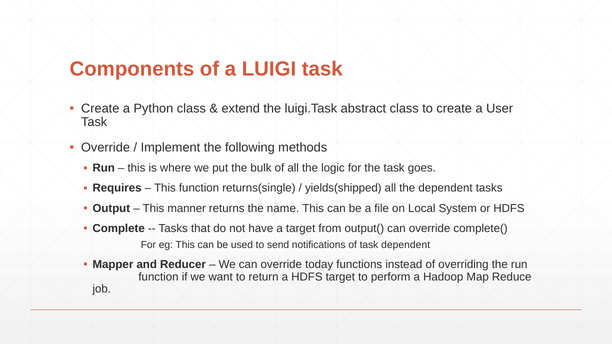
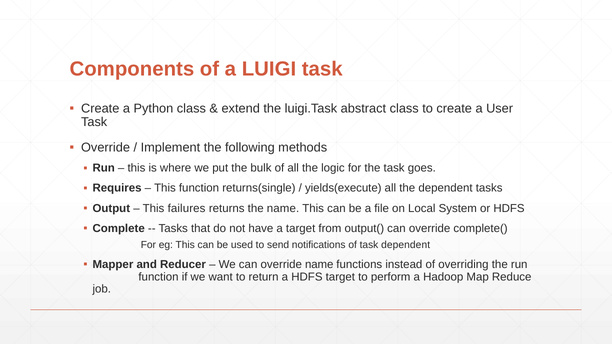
yields(shipped: yields(shipped -> yields(execute
manner: manner -> failures
override today: today -> name
